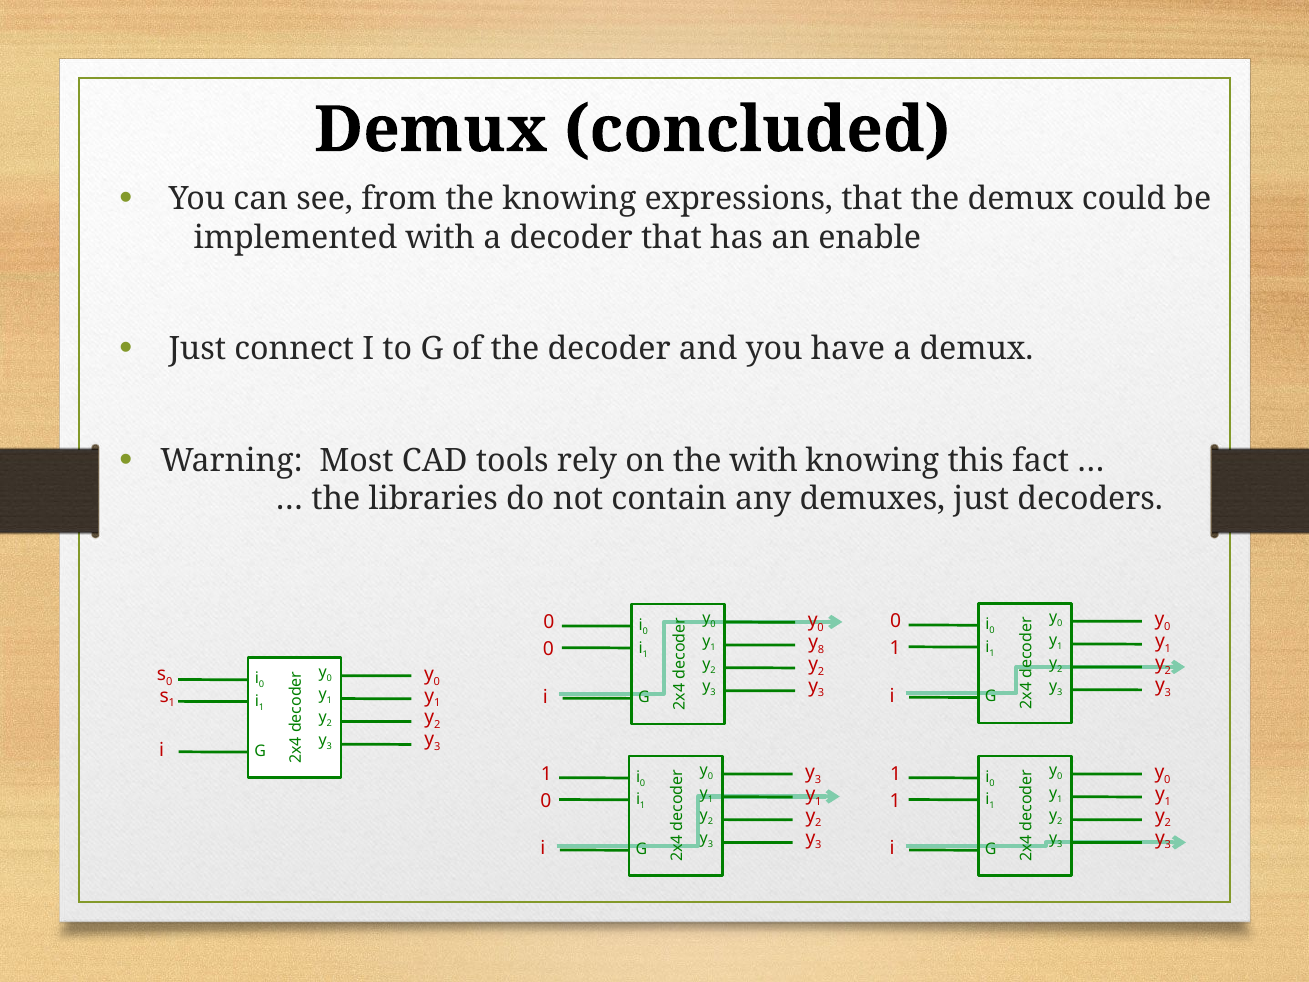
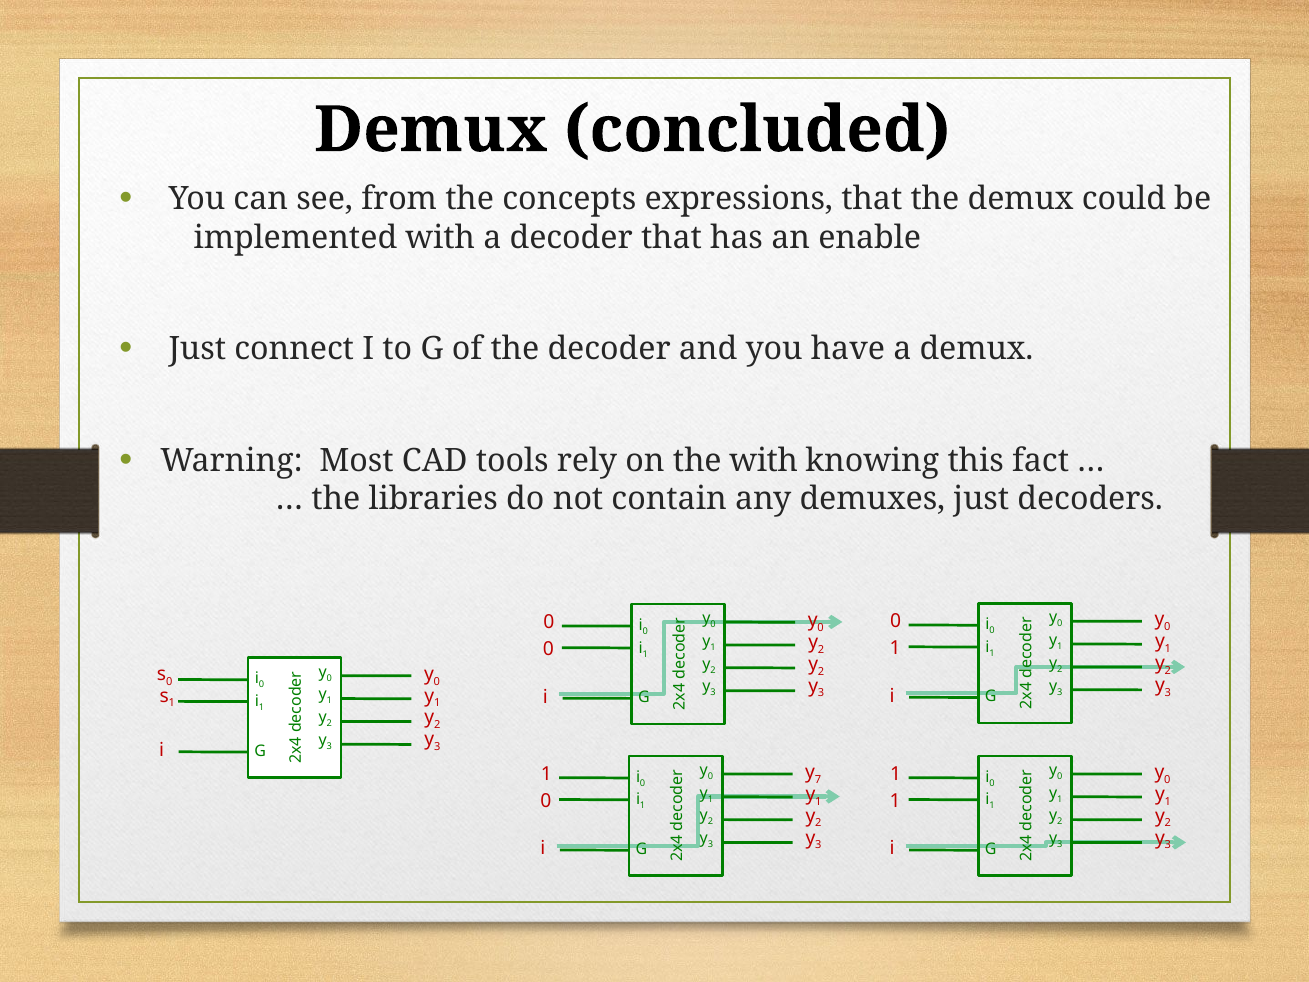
the knowing: knowing -> concepts
8 at (821, 650): 8 -> 2
3 at (818, 779): 3 -> 7
